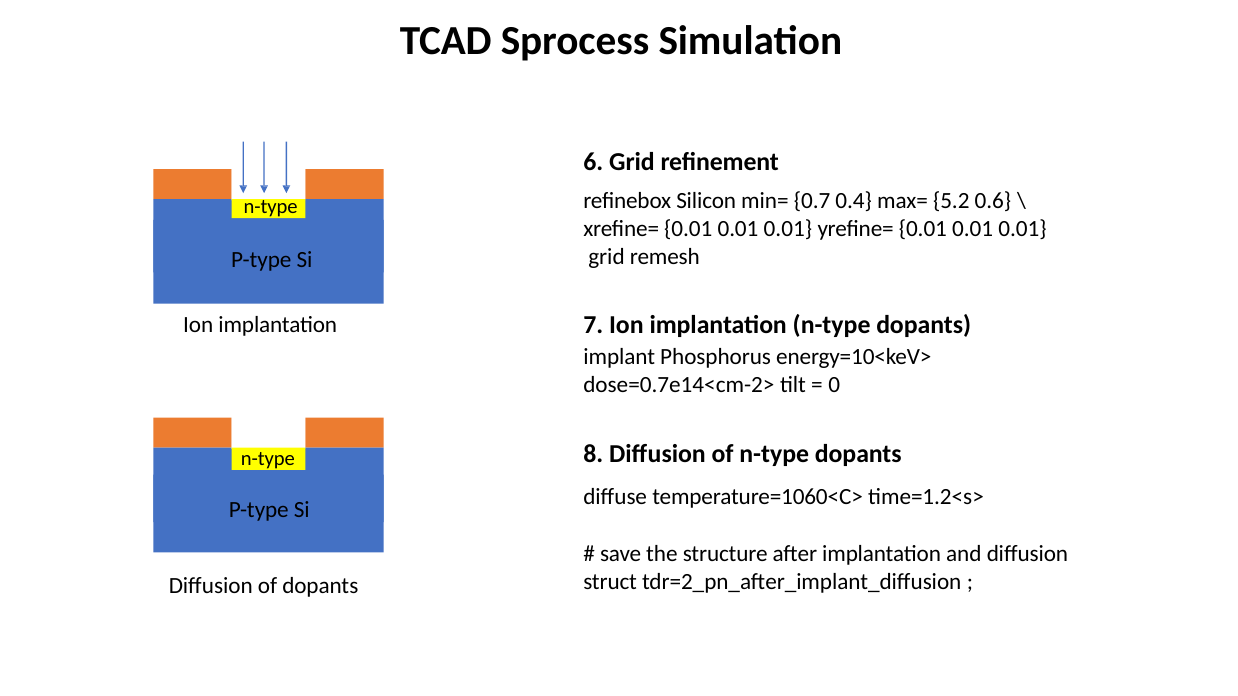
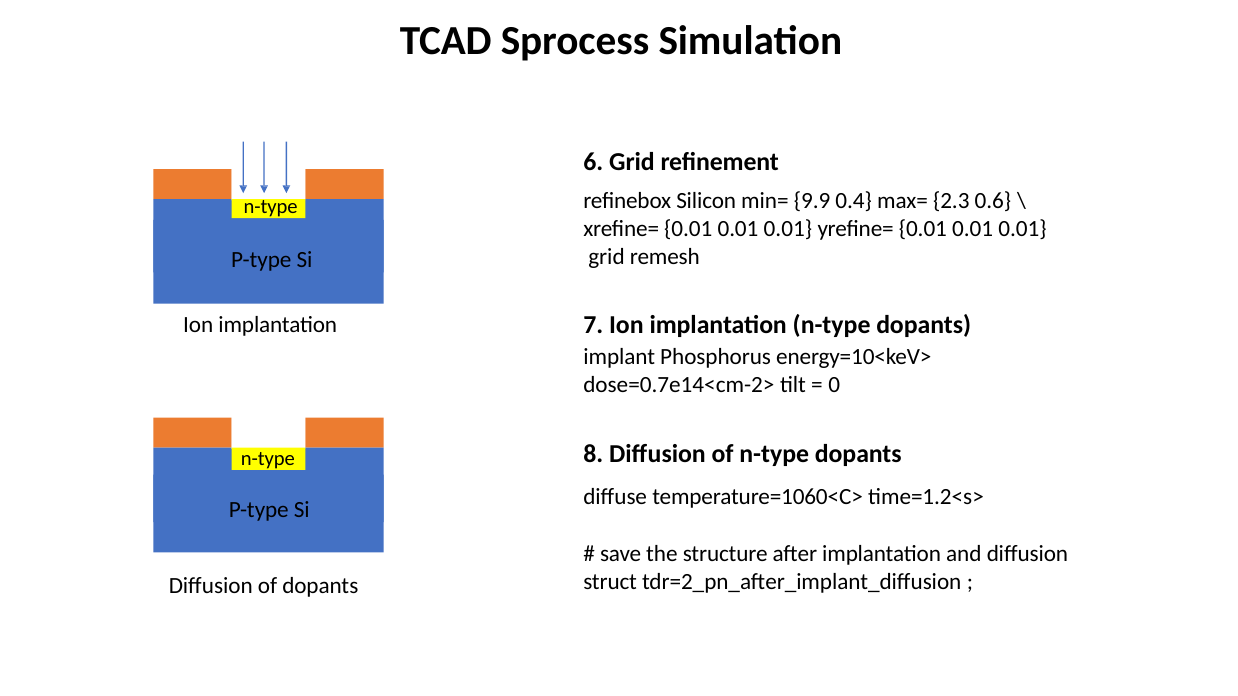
0.7: 0.7 -> 9.9
5.2: 5.2 -> 2.3
